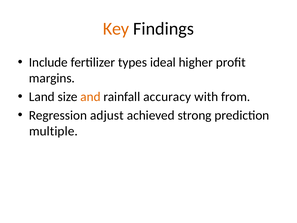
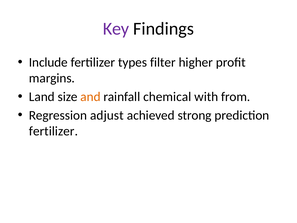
Key colour: orange -> purple
ideal: ideal -> filter
accuracy: accuracy -> chemical
multiple at (53, 131): multiple -> fertilizer
